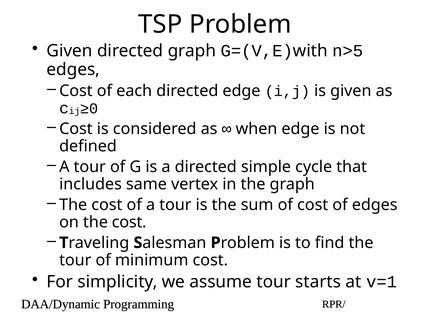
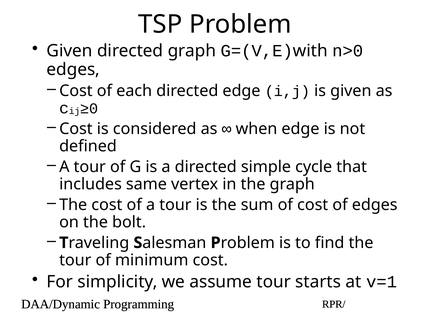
n>5: n>5 -> n>0
on the cost: cost -> bolt
